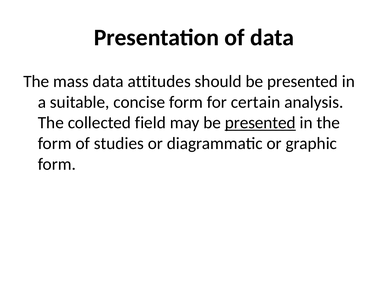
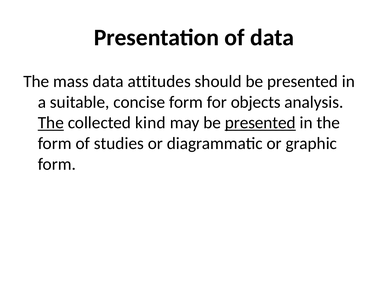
certain: certain -> objects
The at (51, 123) underline: none -> present
field: field -> kind
